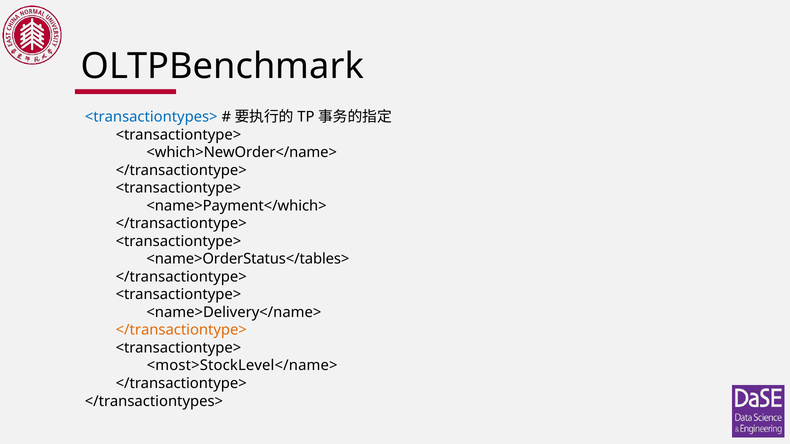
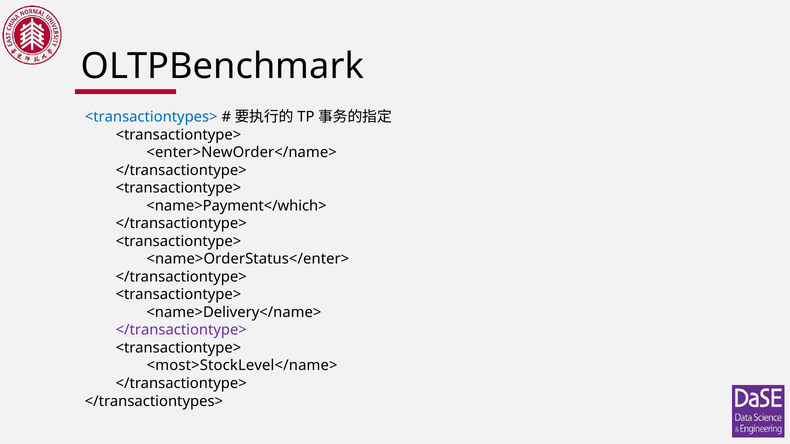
<which>NewOrder</name>: <which>NewOrder</name> -> <enter>NewOrder</name>
<name>OrderStatus</tables>: <name>OrderStatus</tables> -> <name>OrderStatus</enter>
</transactiontype> at (181, 330) colour: orange -> purple
